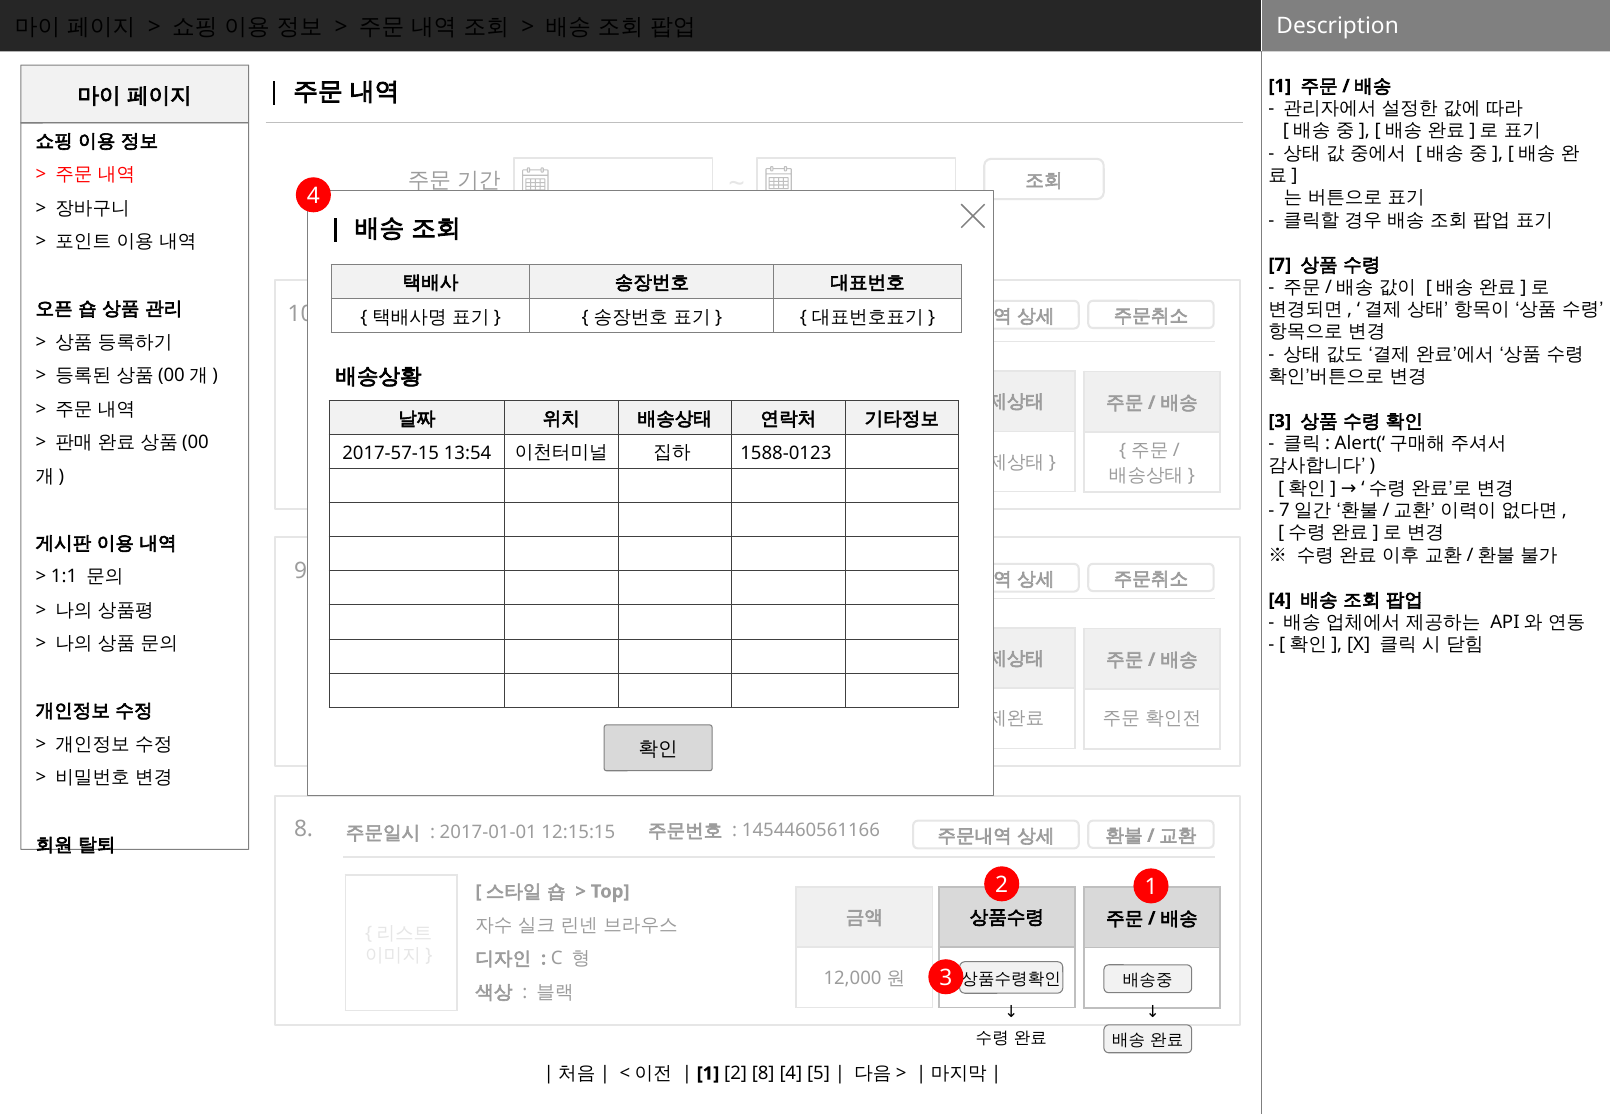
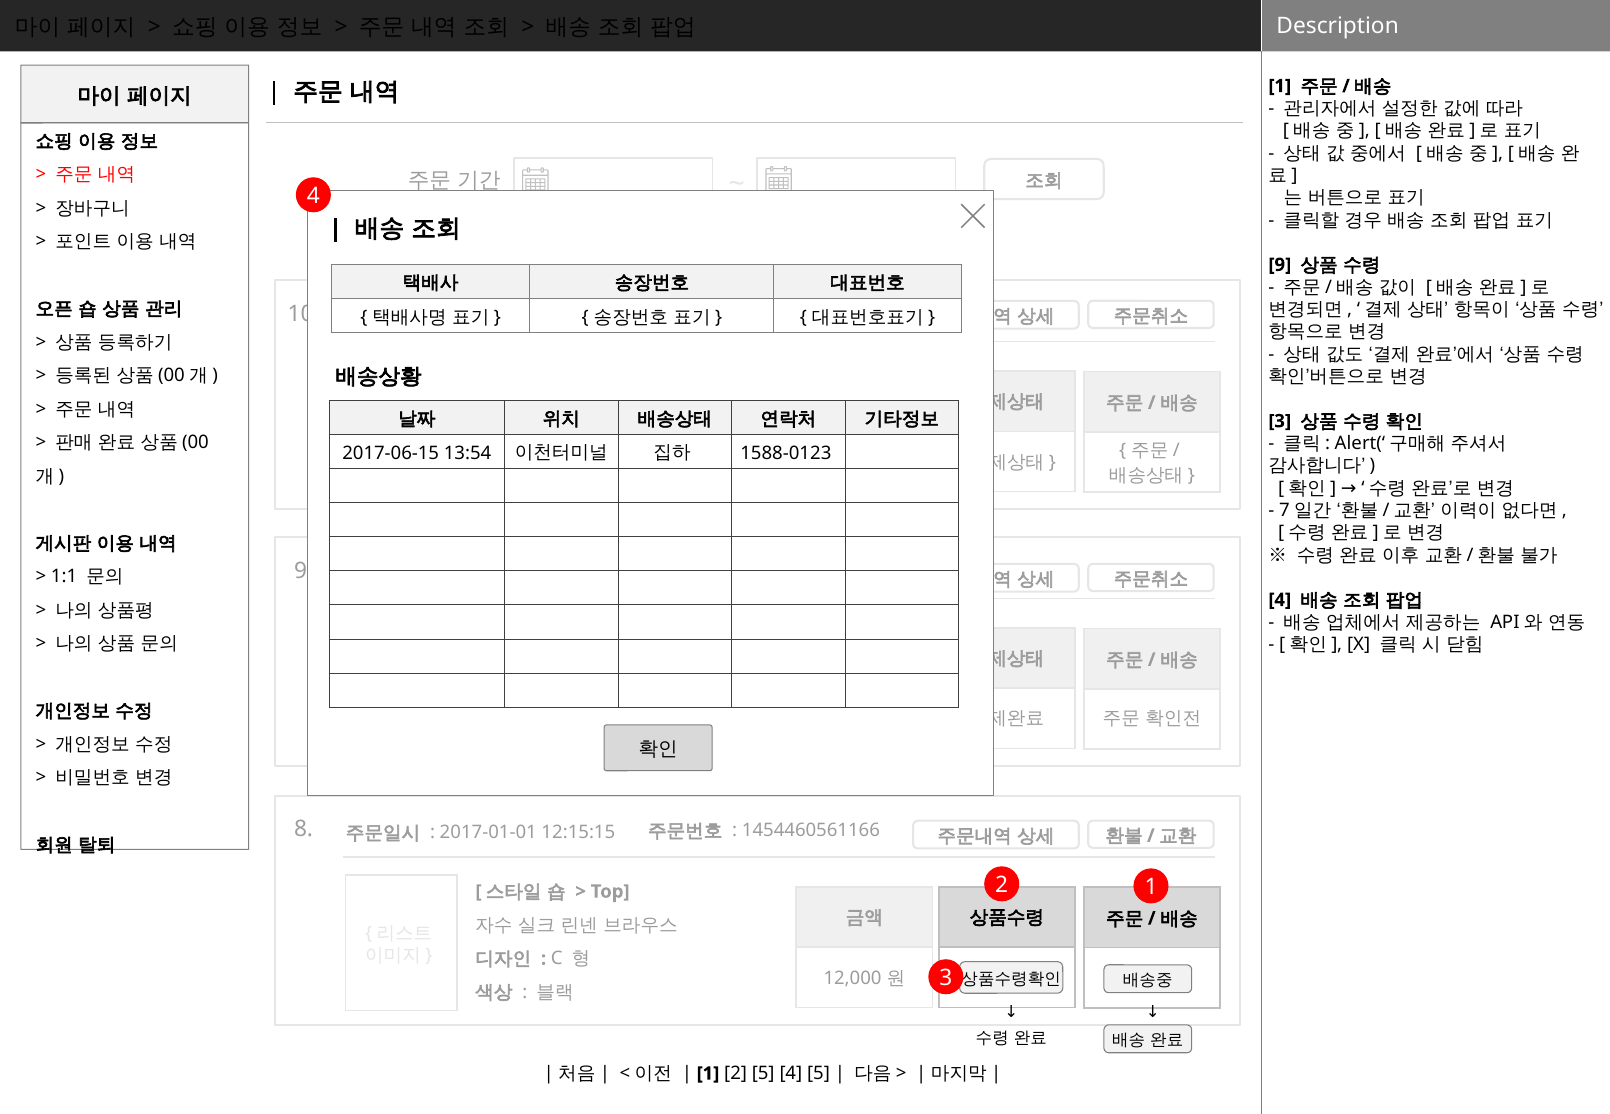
7 at (1280, 265): 7 -> 9
2017-57-15: 2017-57-15 -> 2017-06-15
2 8: 8 -> 5
